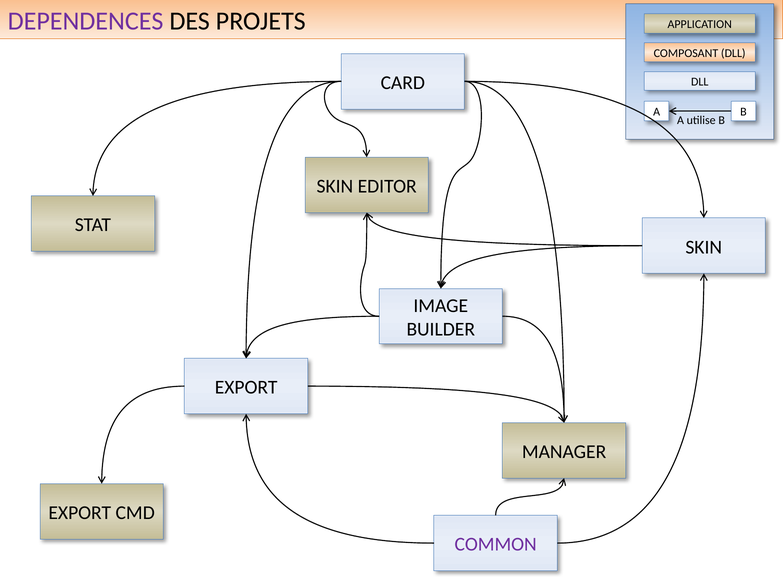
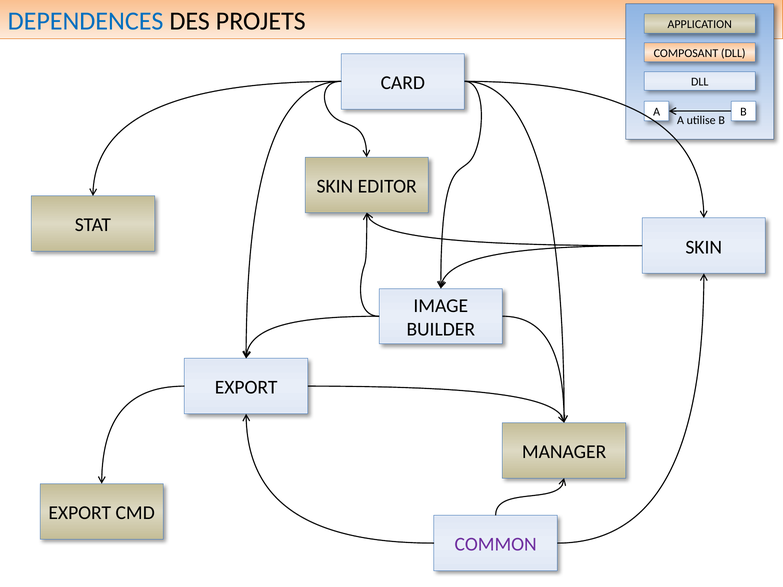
DEPENDENCES colour: purple -> blue
